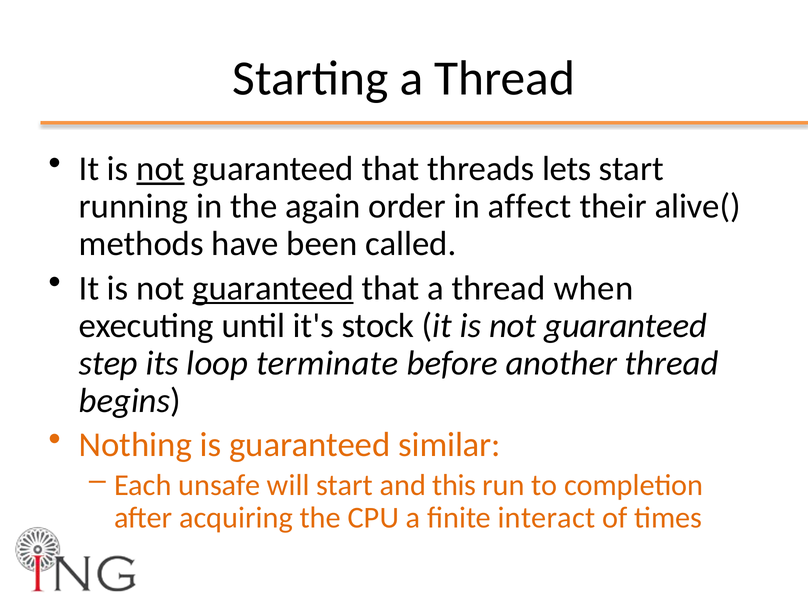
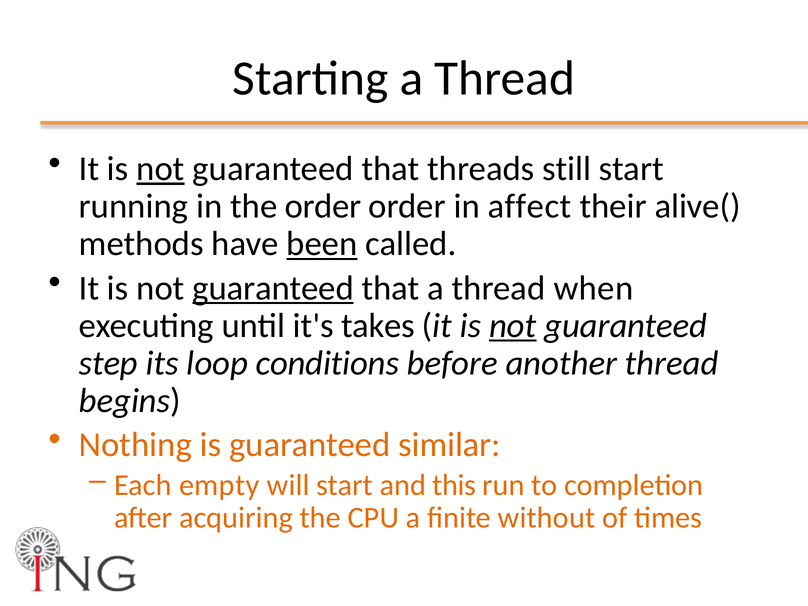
lets: lets -> still
the again: again -> order
been underline: none -> present
stock: stock -> takes
not at (513, 326) underline: none -> present
terminate: terminate -> conditions
unsafe: unsafe -> empty
interact: interact -> without
